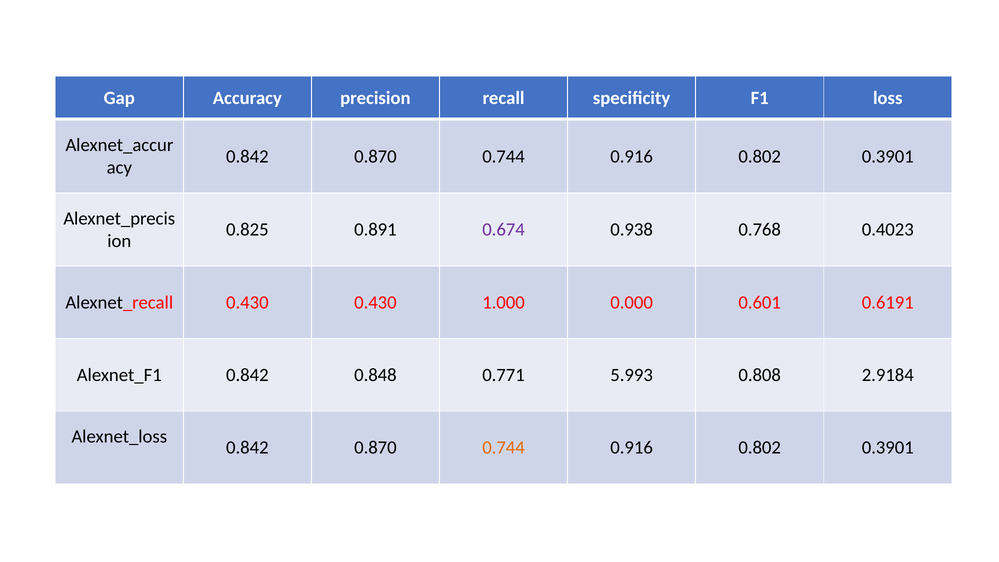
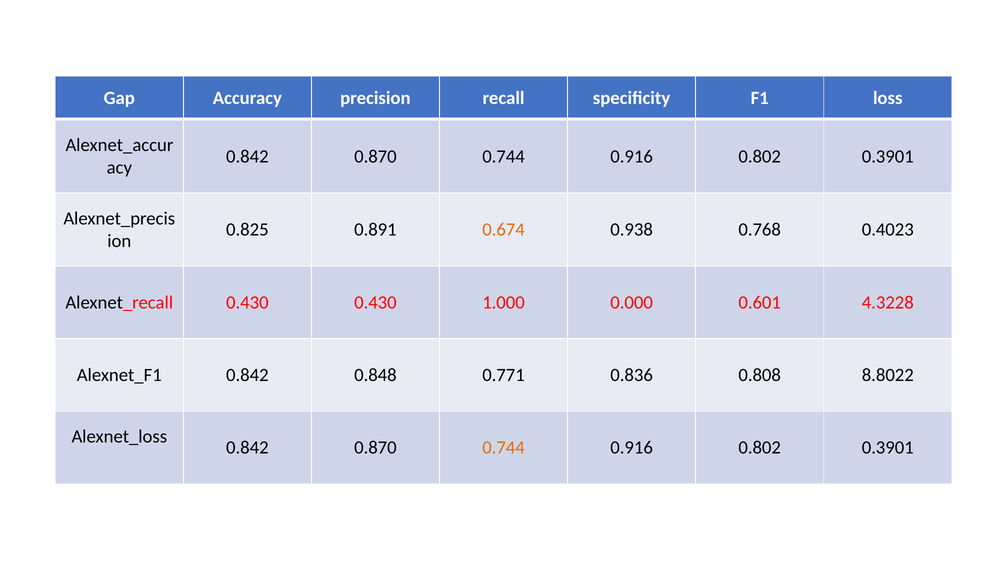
0.674 colour: purple -> orange
0.6191: 0.6191 -> 4.3228
5.993: 5.993 -> 0.836
2.9184: 2.9184 -> 8.8022
